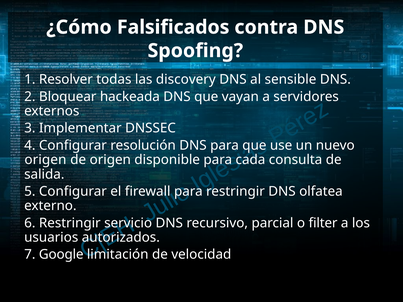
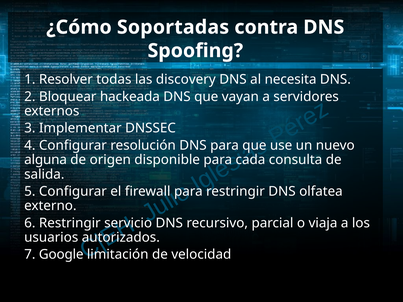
Falsificados: Falsificados -> Soportadas
sensible: sensible -> necesita
origen at (45, 160): origen -> alguna
filter: filter -> viaja
